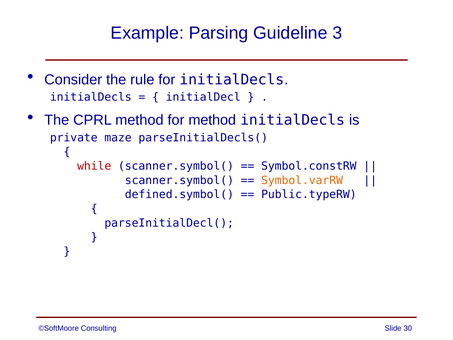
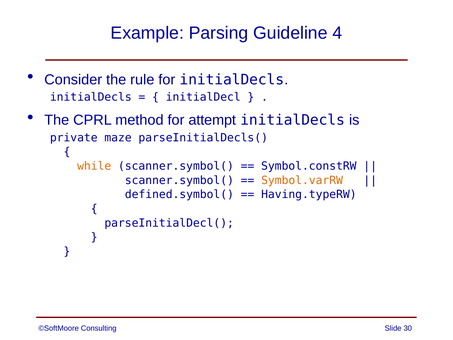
3: 3 -> 4
for method: method -> attempt
while colour: red -> orange
Public.typeRW: Public.typeRW -> Having.typeRW
